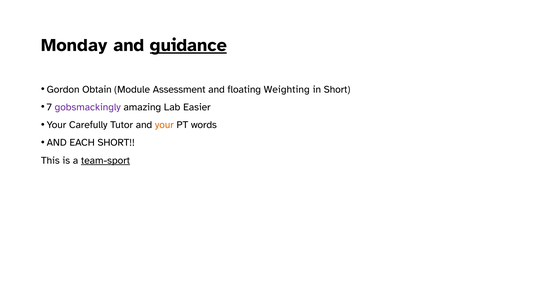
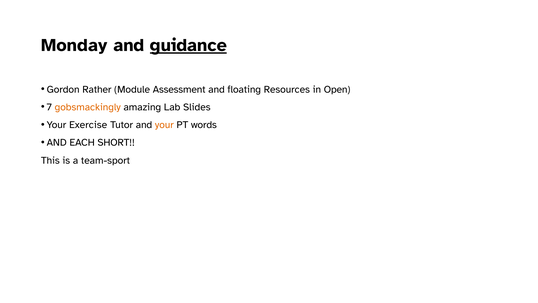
Obtain: Obtain -> Rather
Weighting: Weighting -> Resources
in Short: Short -> Open
gobsmackingly colour: purple -> orange
Easier: Easier -> Slides
Carefully: Carefully -> Exercise
team-sport underline: present -> none
